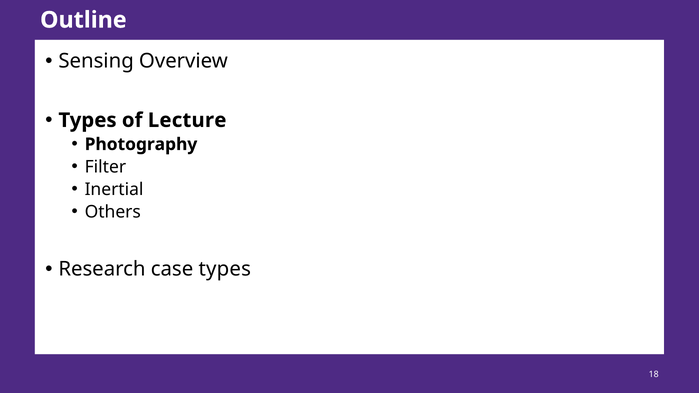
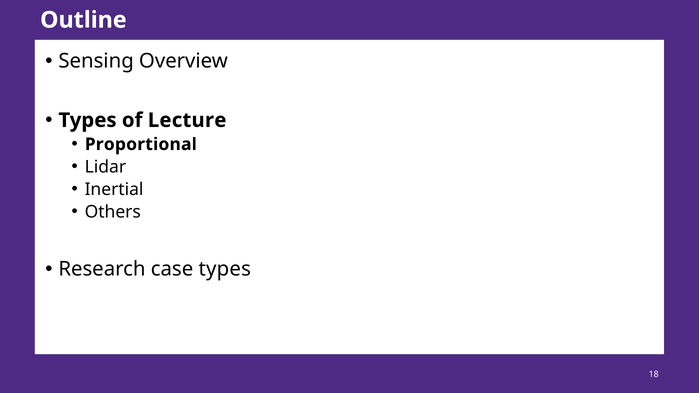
Photography: Photography -> Proportional
Filter: Filter -> Lidar
